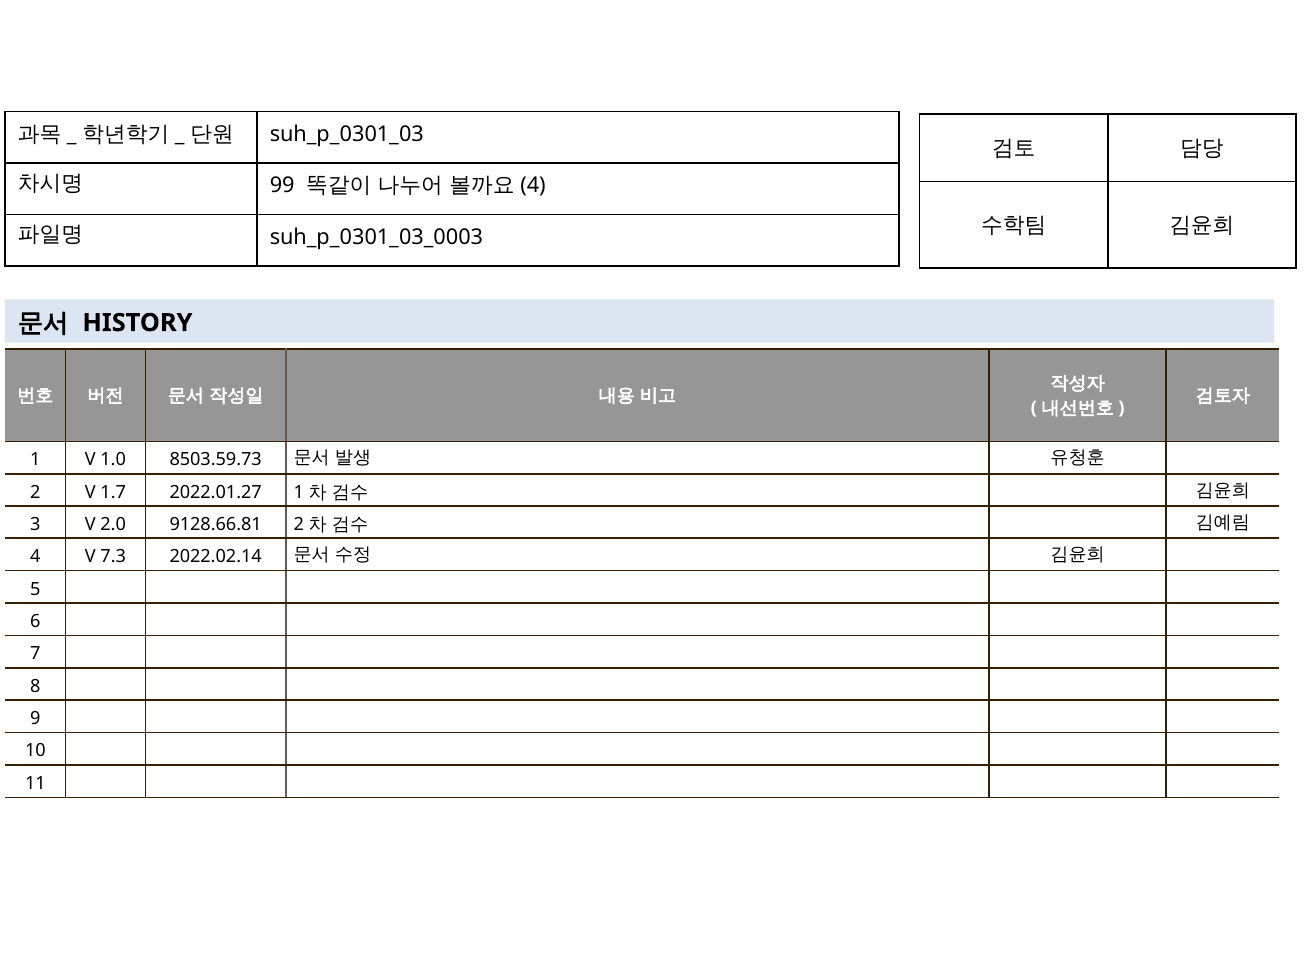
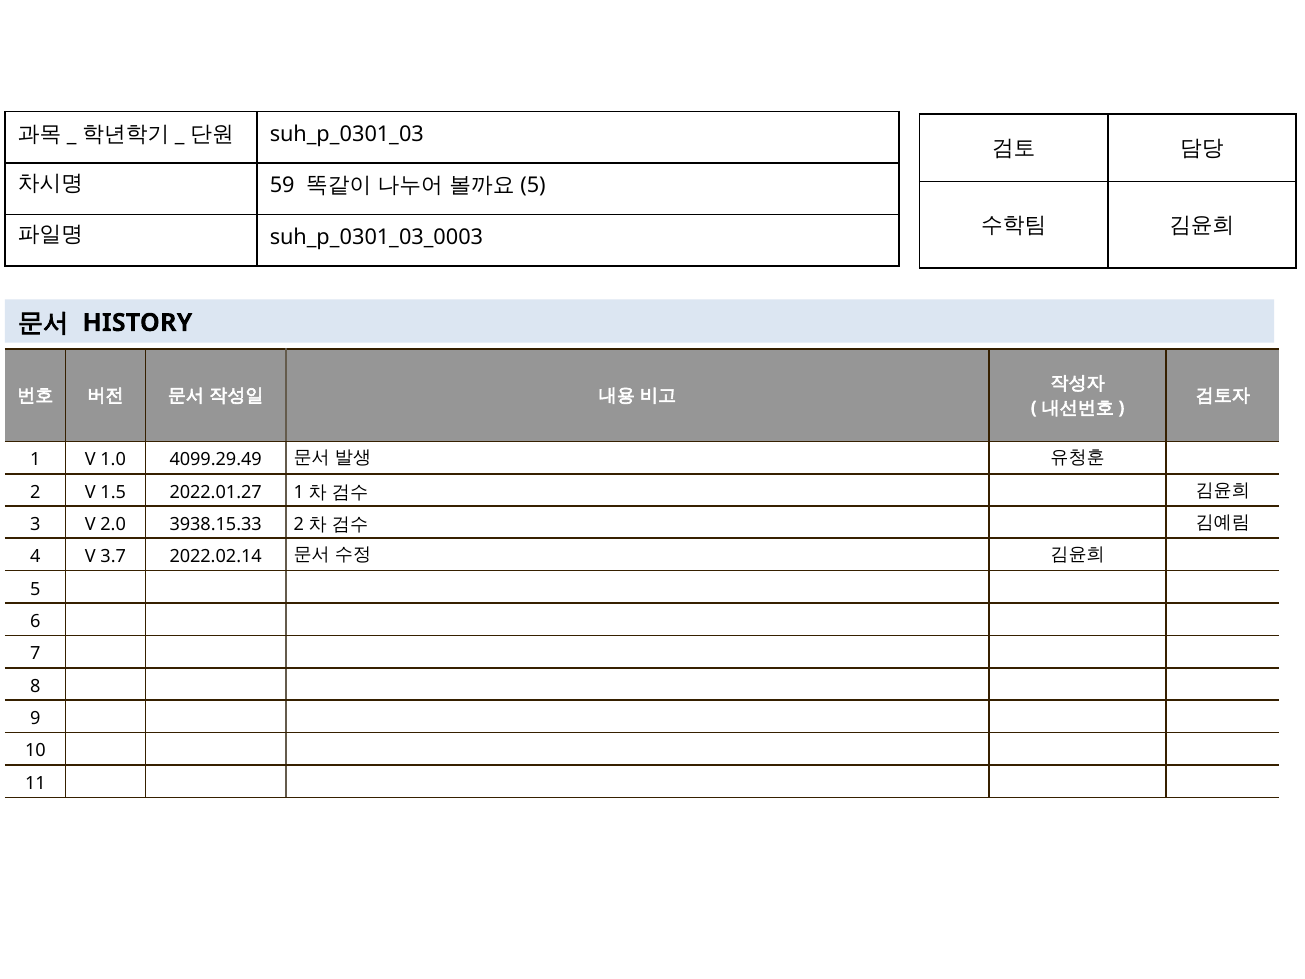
99: 99 -> 59
4 at (533, 186): 4 -> 5
8503.59.73: 8503.59.73 -> 4099.29.49
1.7: 1.7 -> 1.5
9128.66.81: 9128.66.81 -> 3938.15.33
7.3: 7.3 -> 3.7
